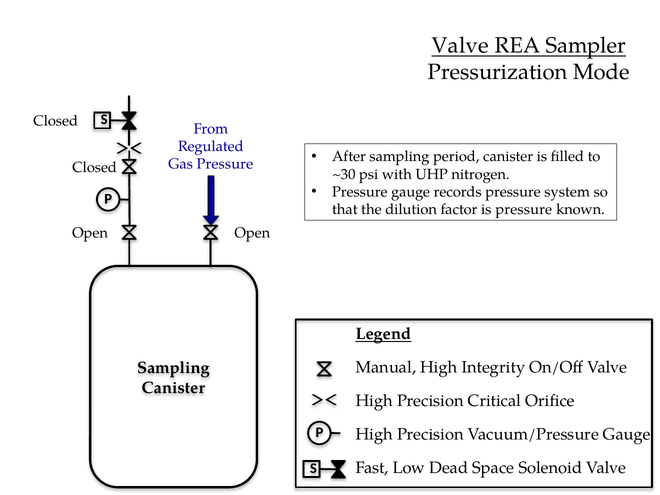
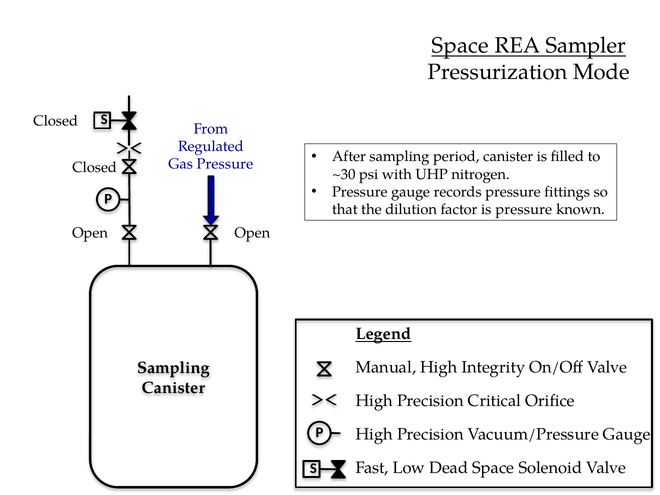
Valve at (460, 46): Valve -> Space
system: system -> fittings
